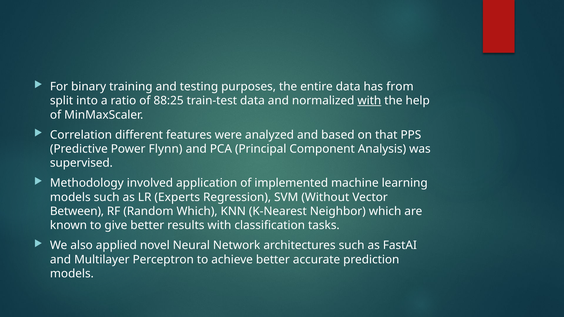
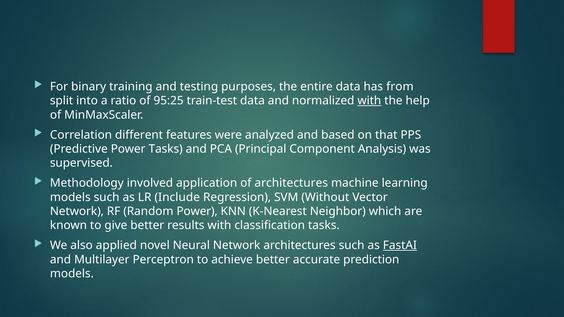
88:25: 88:25 -> 95:25
Power Flynn: Flynn -> Tasks
of implemented: implemented -> architectures
Experts: Experts -> Include
Between at (77, 211): Between -> Network
Random Which: Which -> Power
FastAI underline: none -> present
